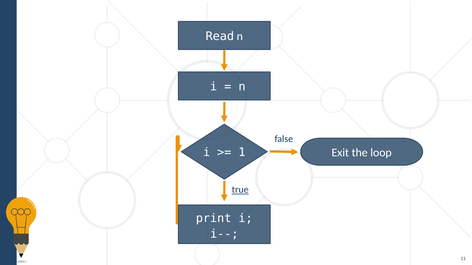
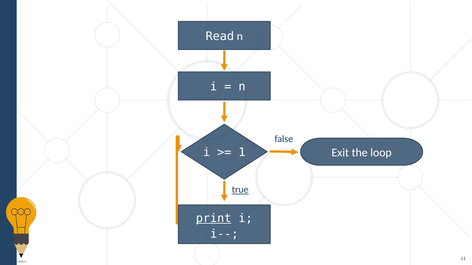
print underline: none -> present
